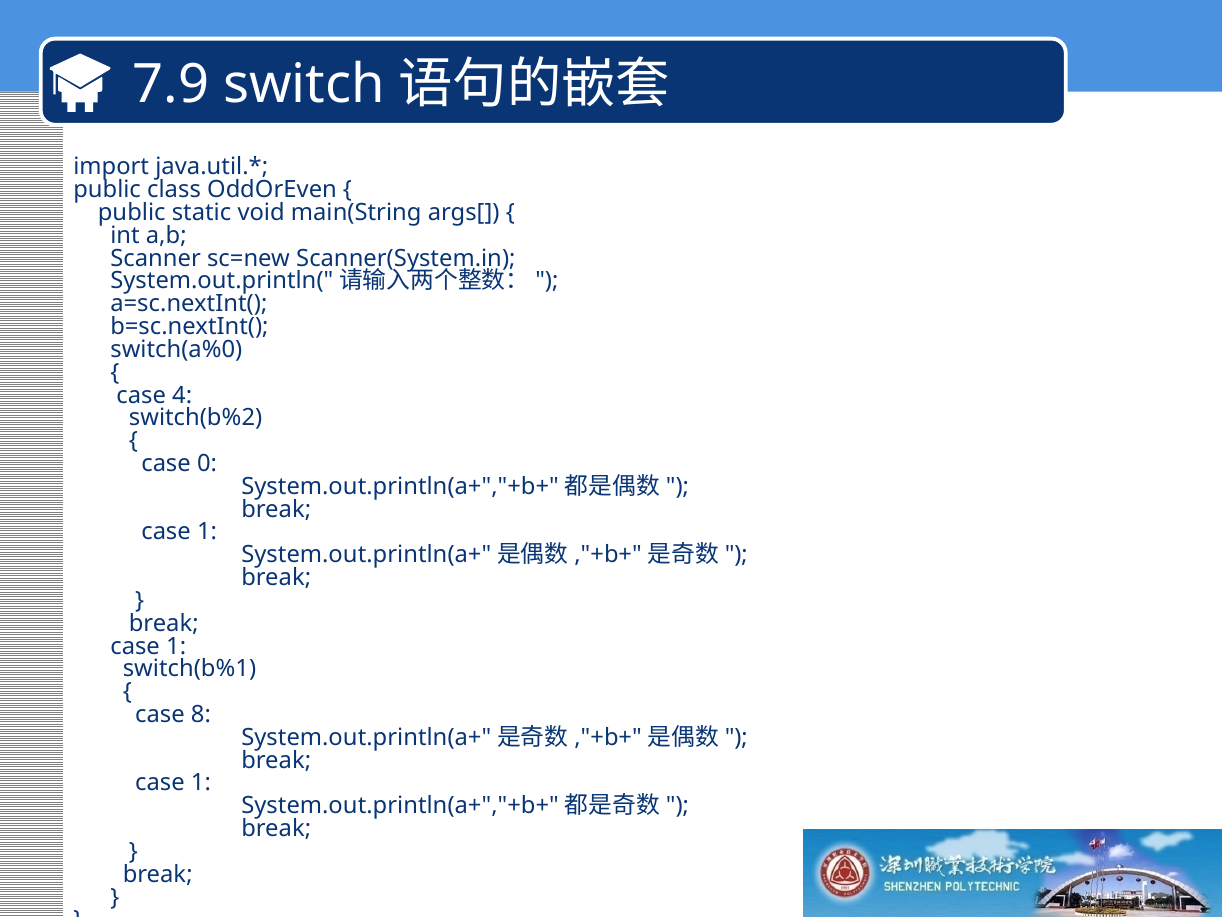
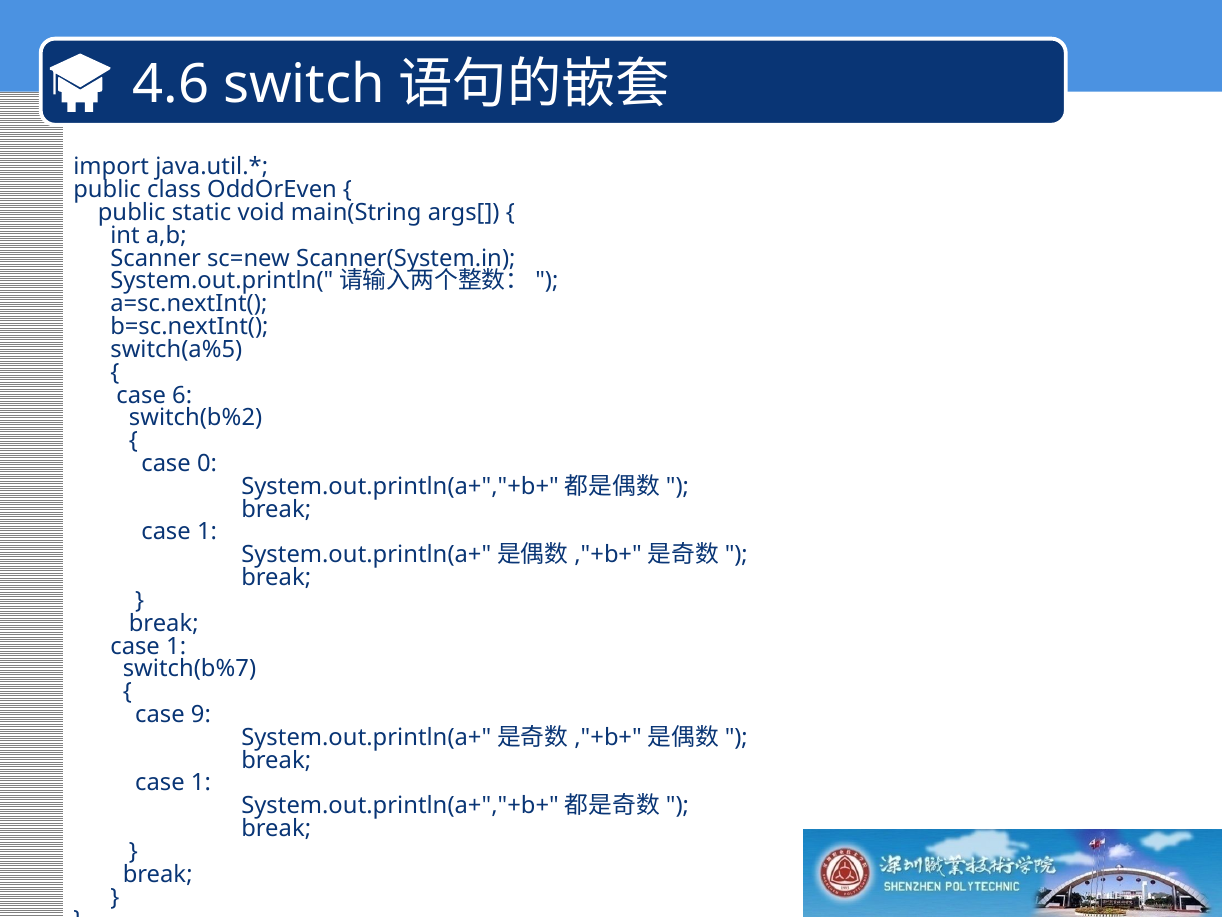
7.9: 7.9 -> 4.6
switch(a%0: switch(a%0 -> switch(a%5
4: 4 -> 6
switch(b%1: switch(b%1 -> switch(b%7
8: 8 -> 9
